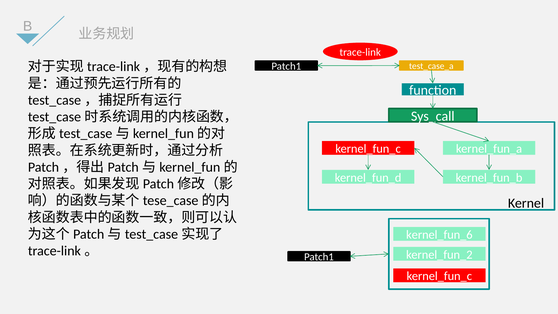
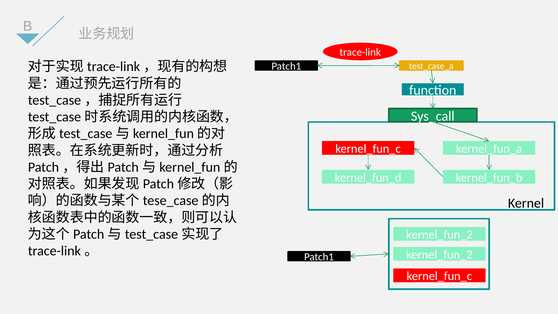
kernel_fun_6 at (439, 235): kernel_fun_6 -> kernel_fun_2
